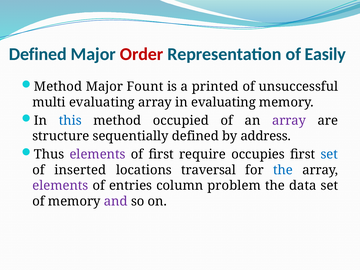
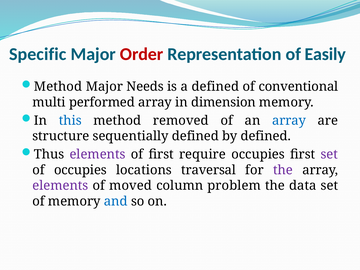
Defined at (38, 54): Defined -> Specific
Fount: Fount -> Needs
a printed: printed -> defined
unsuccessful: unsuccessful -> conventional
multi evaluating: evaluating -> performed
in evaluating: evaluating -> dimension
occupied: occupied -> removed
array at (289, 121) colour: purple -> blue
by address: address -> defined
set at (329, 154) colour: blue -> purple
of inserted: inserted -> occupies
the at (283, 170) colour: blue -> purple
entries: entries -> moved
and colour: purple -> blue
